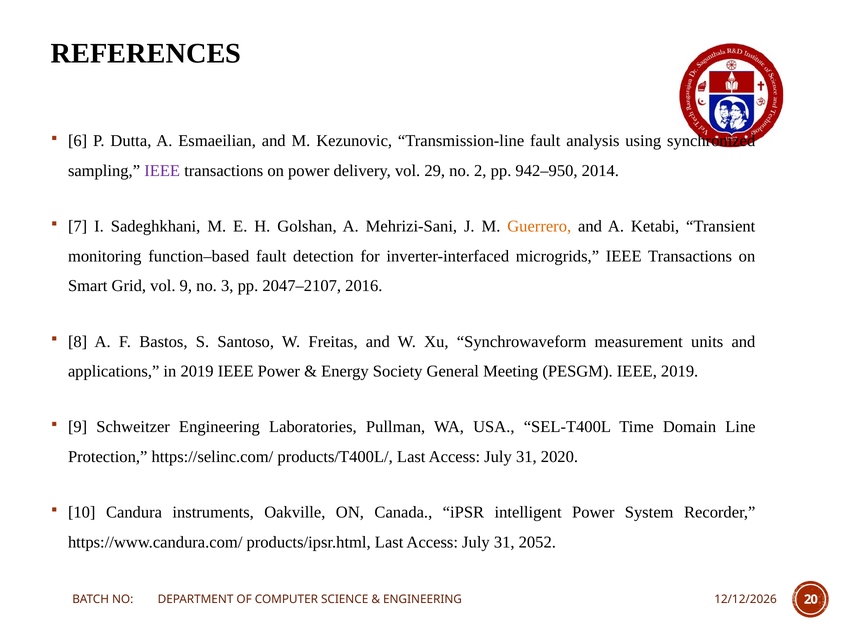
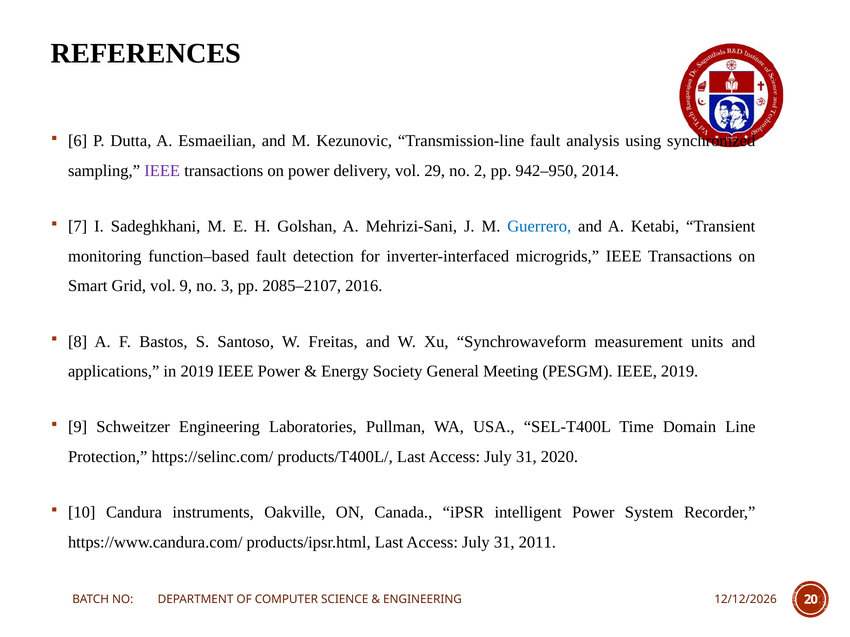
Guerrero colour: orange -> blue
2047–2107: 2047–2107 -> 2085–2107
2052: 2052 -> 2011
